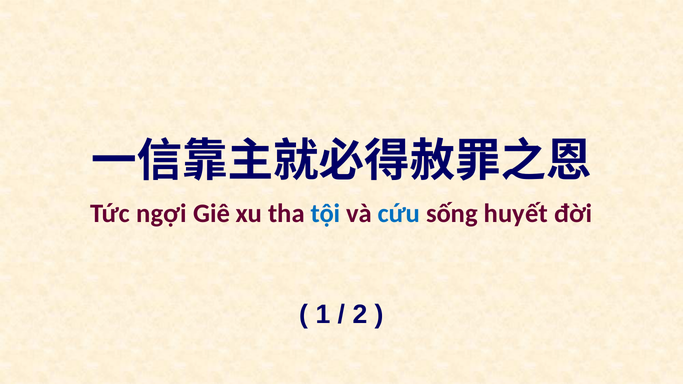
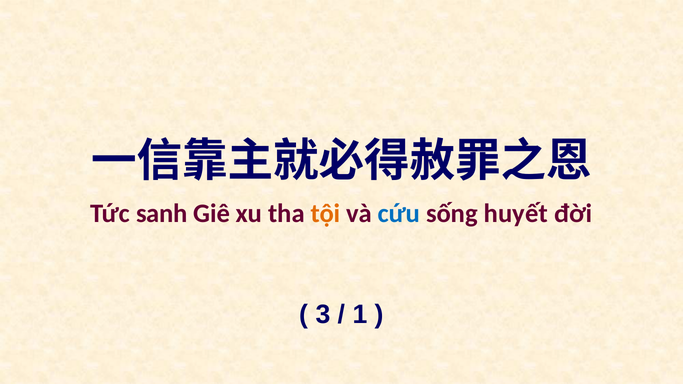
ngợi: ngợi -> sanh
tội colour: blue -> orange
1: 1 -> 3
2: 2 -> 1
